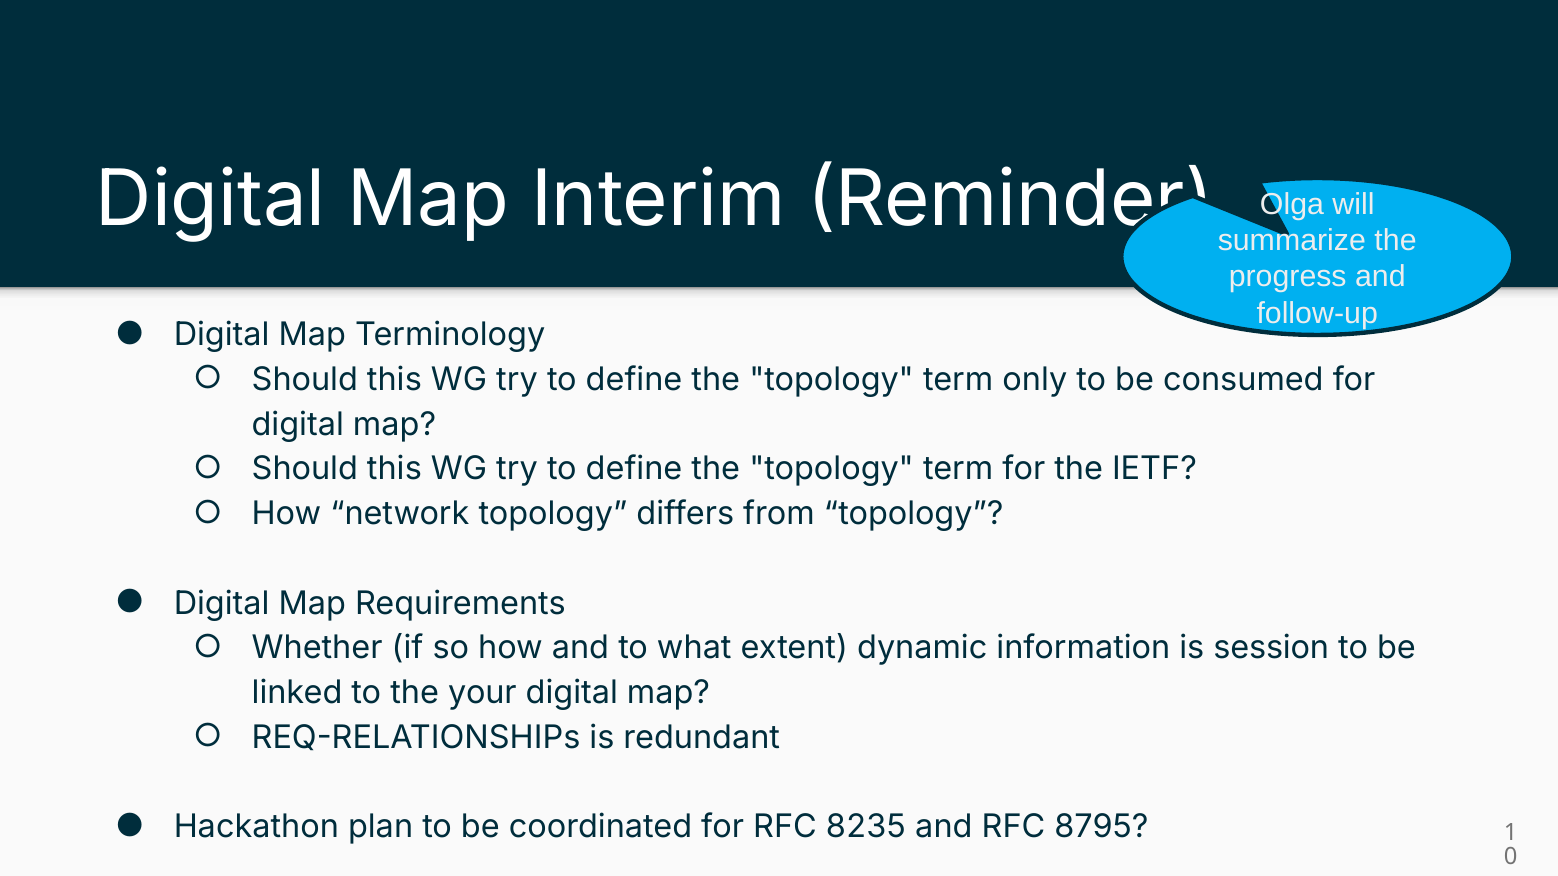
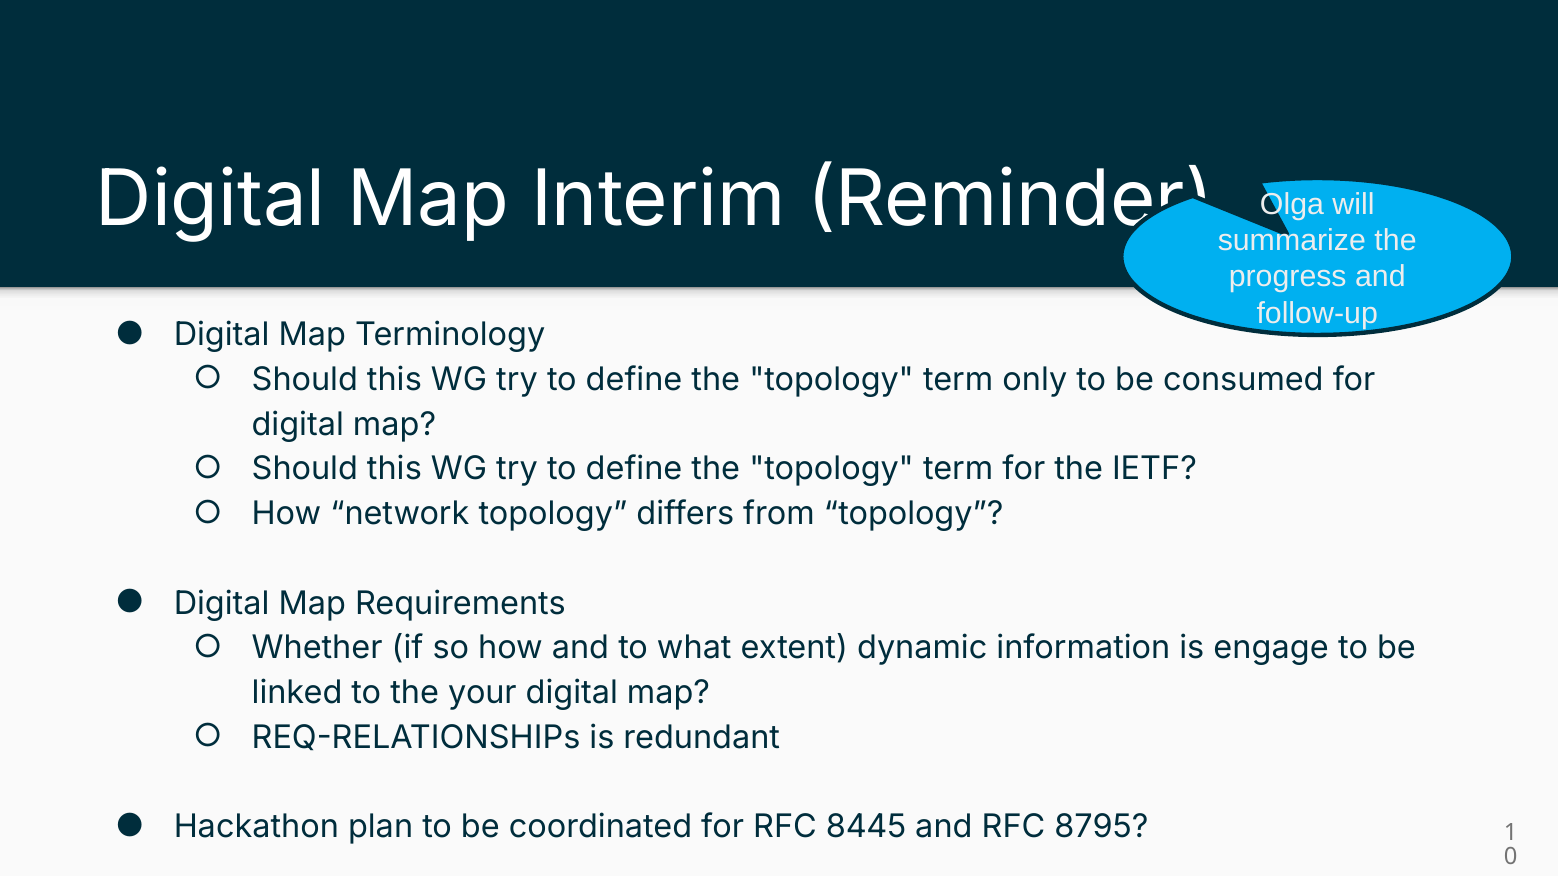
session: session -> engage
8235: 8235 -> 8445
